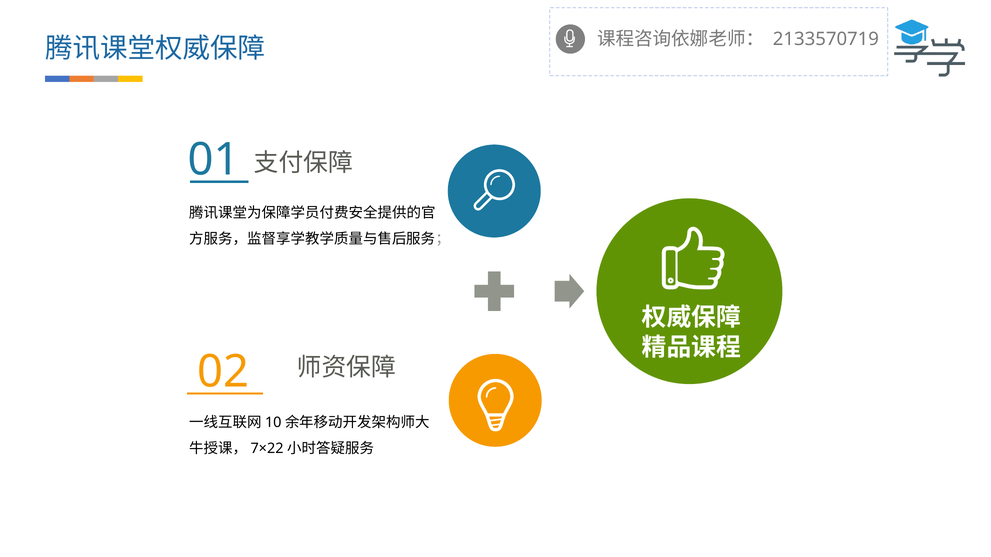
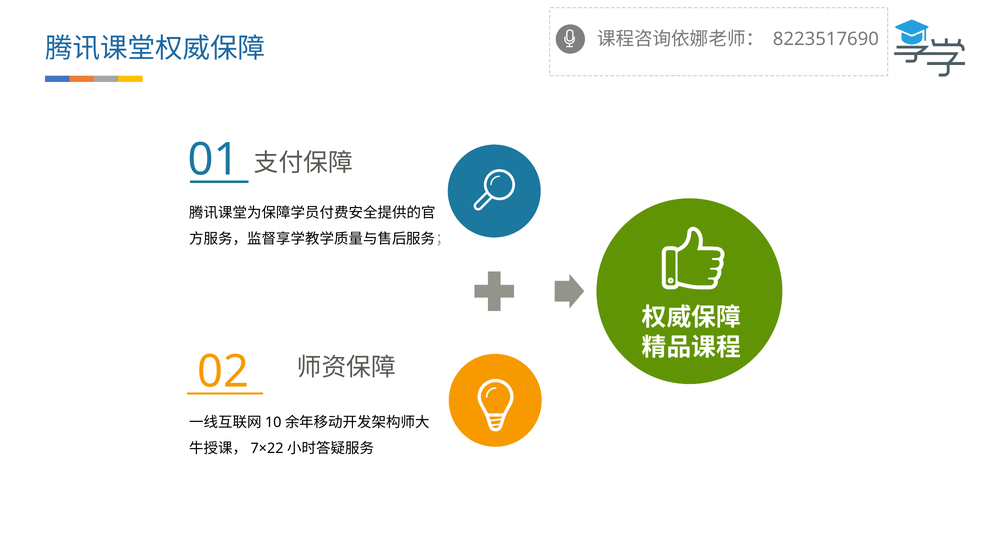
2133570719: 2133570719 -> 8223517690
